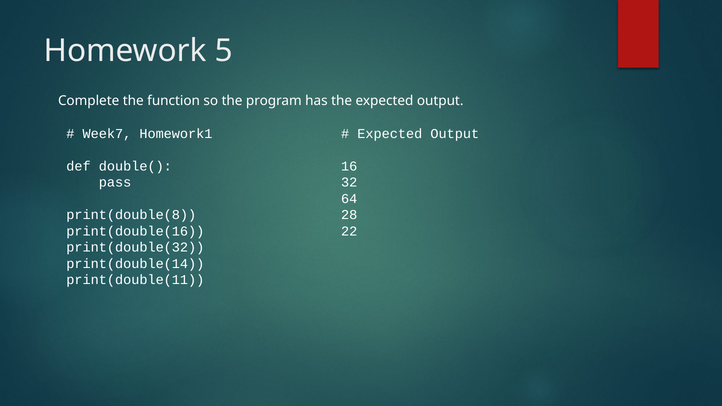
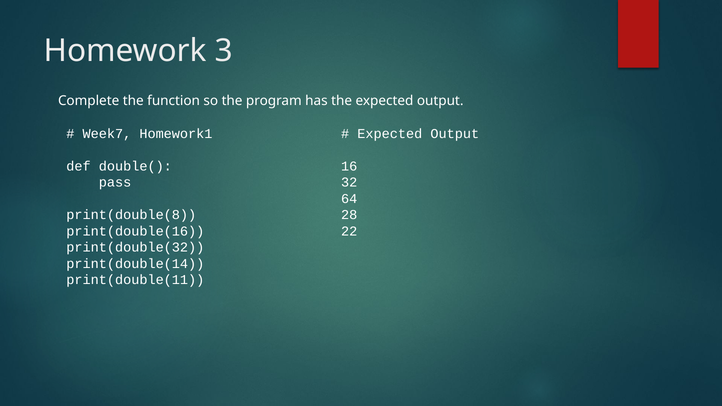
5: 5 -> 3
